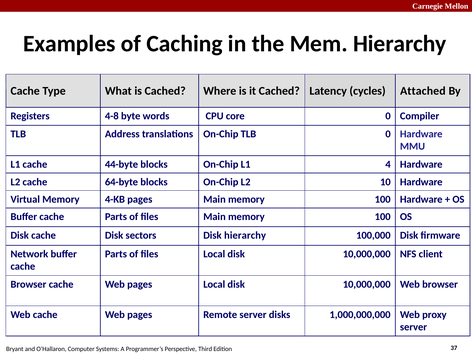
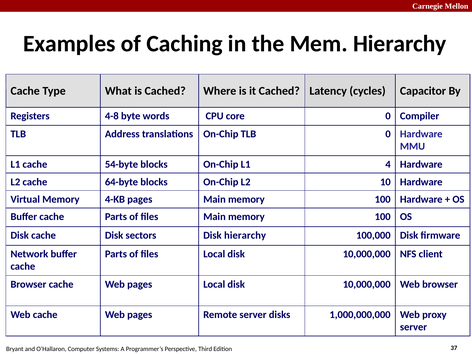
Attached: Attached -> Capacitor
44-byte: 44-byte -> 54-byte
